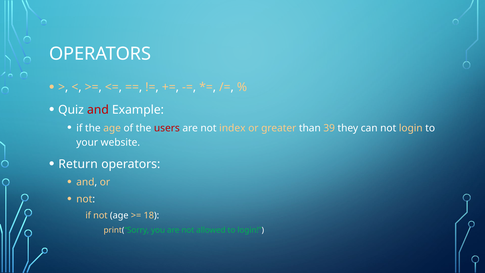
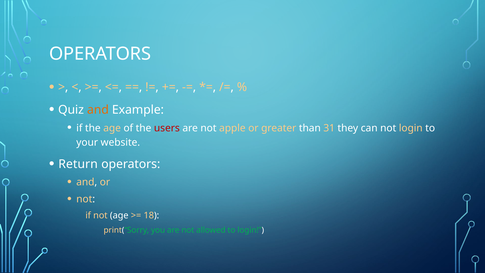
and at (98, 110) colour: red -> orange
index: index -> apple
39: 39 -> 31
